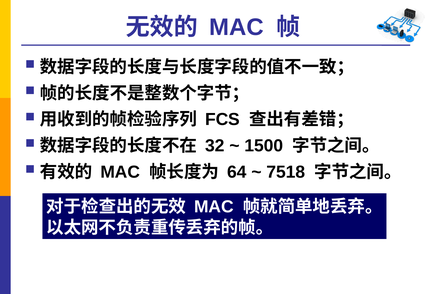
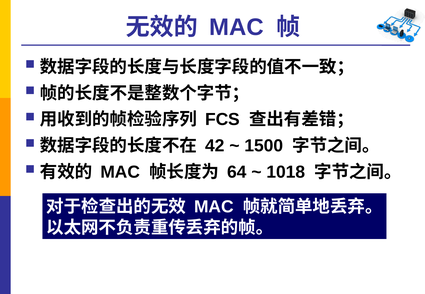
32: 32 -> 42
7518: 7518 -> 1018
